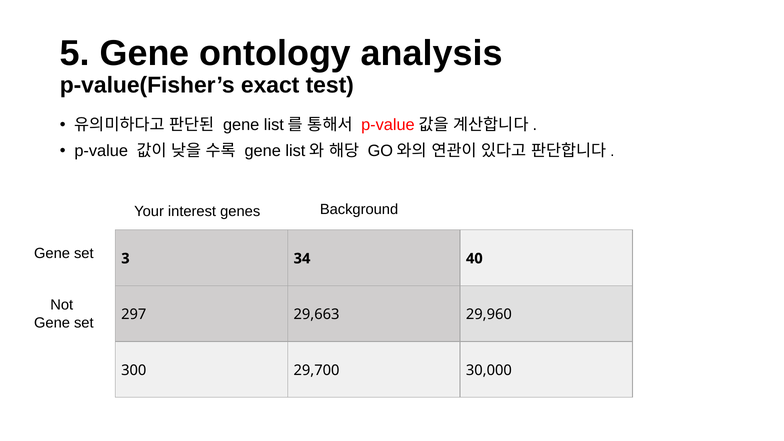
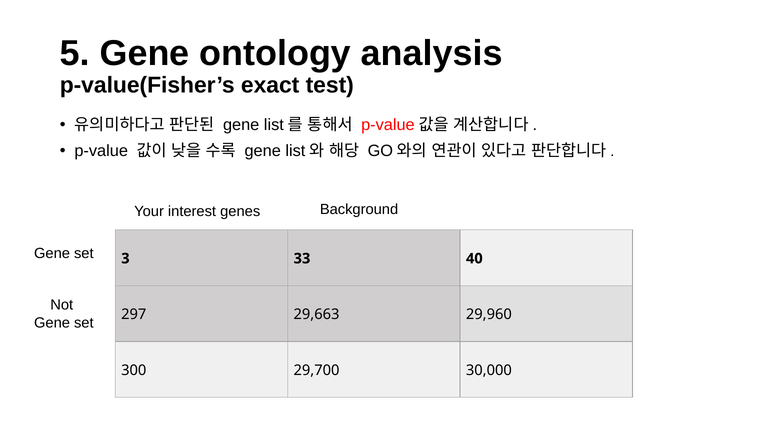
34: 34 -> 33
